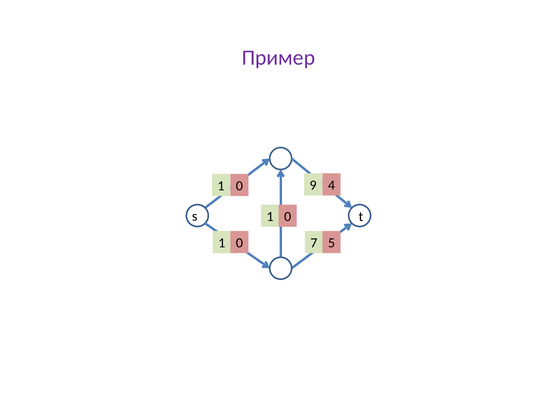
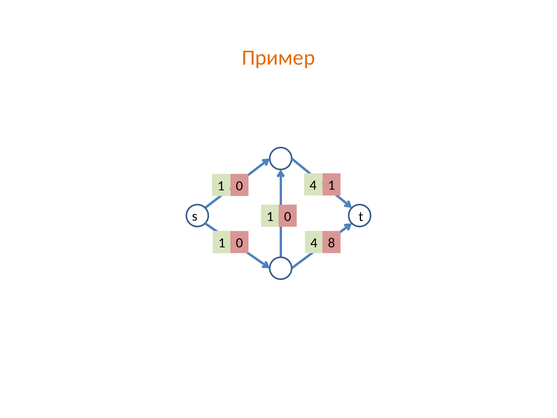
Пример colour: purple -> orange
9 at (313, 185): 9 -> 4
0 4: 4 -> 1
7 at (314, 243): 7 -> 4
5: 5 -> 8
